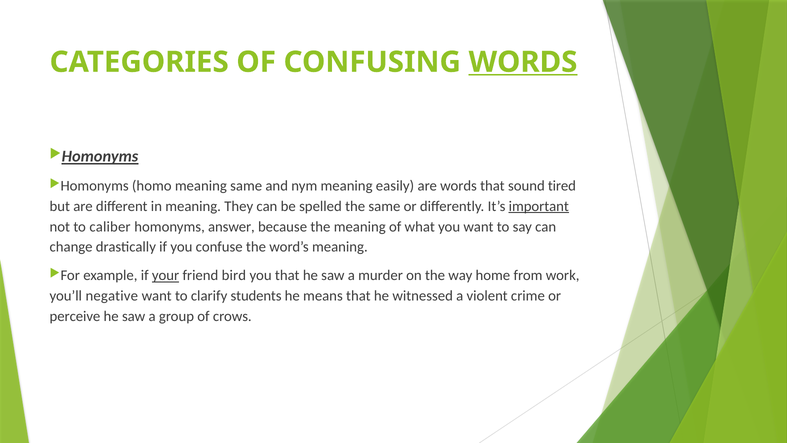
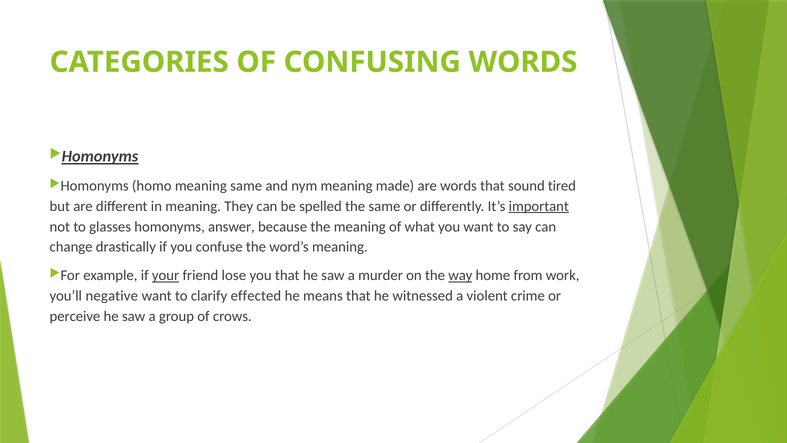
WORDS at (523, 62) underline: present -> none
easily: easily -> made
caliber: caliber -> glasses
bird: bird -> lose
way underline: none -> present
students: students -> effected
